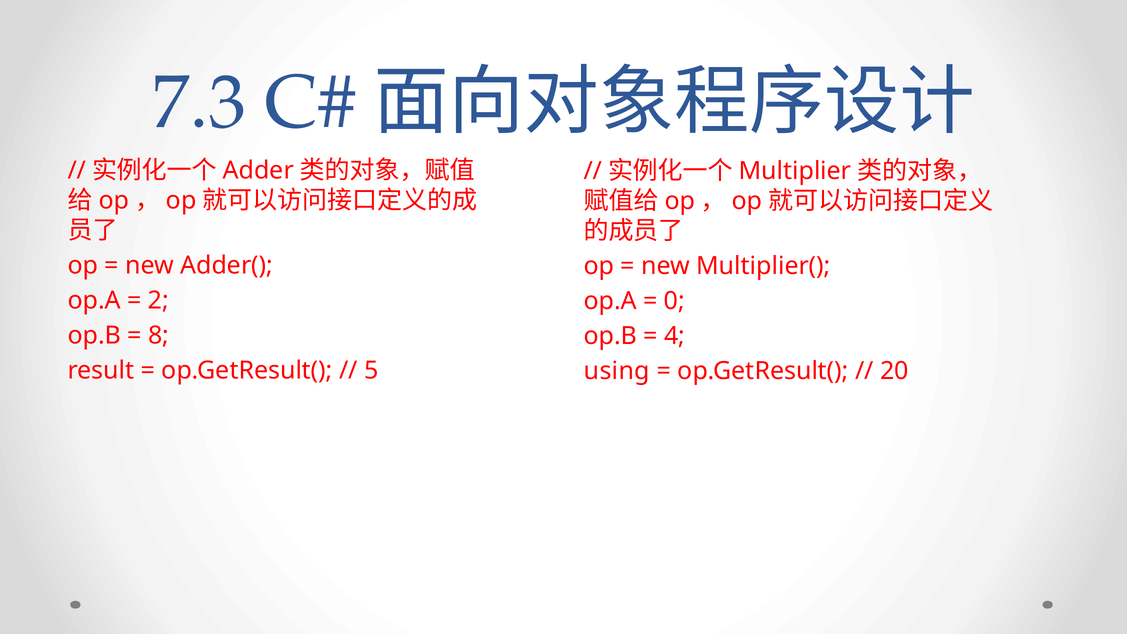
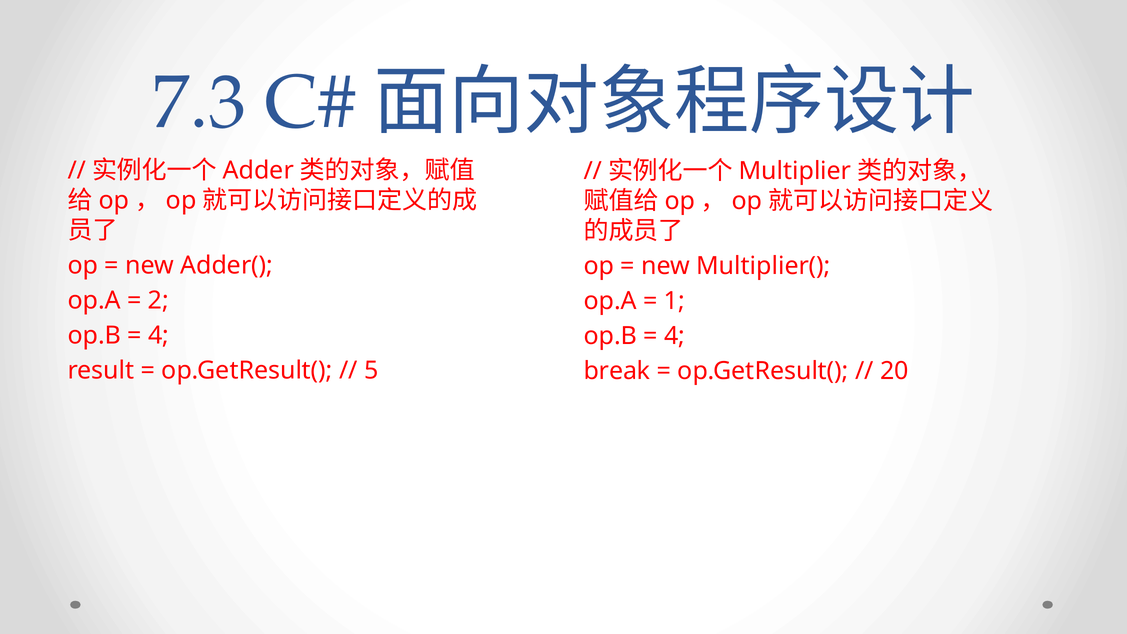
0: 0 -> 1
8 at (159, 335): 8 -> 4
using: using -> break
